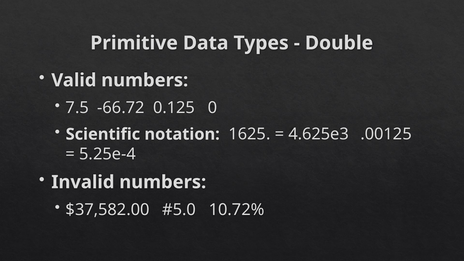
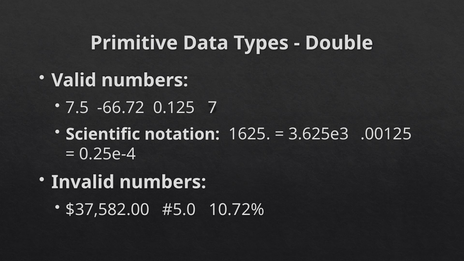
0: 0 -> 7
4.625e3: 4.625e3 -> 3.625e3
5.25e-4: 5.25e-4 -> 0.25e-4
